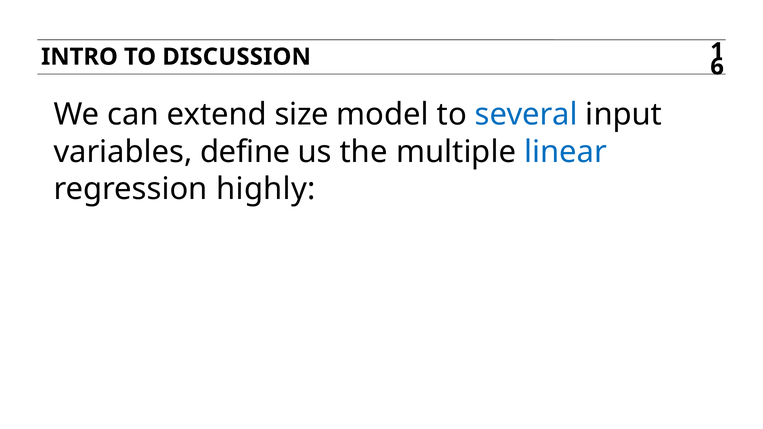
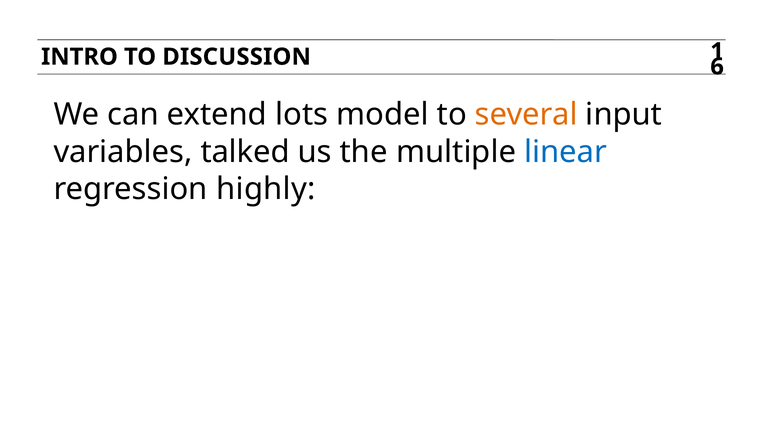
size: size -> lots
several colour: blue -> orange
define: define -> talked
